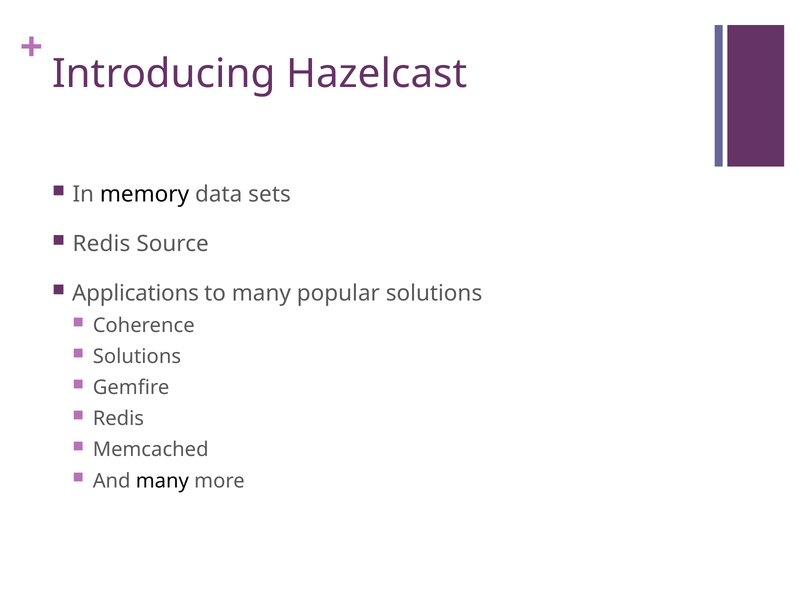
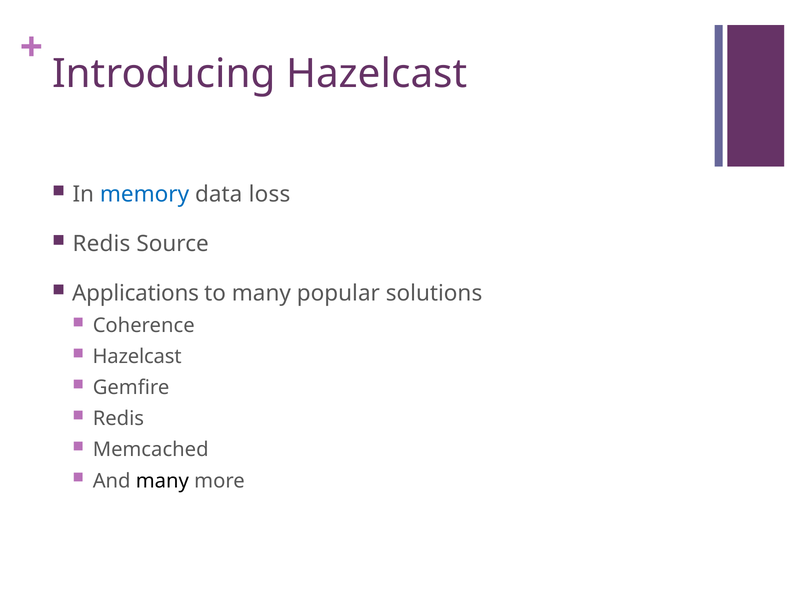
memory colour: black -> blue
sets: sets -> loss
Solutions at (137, 357): Solutions -> Hazelcast
